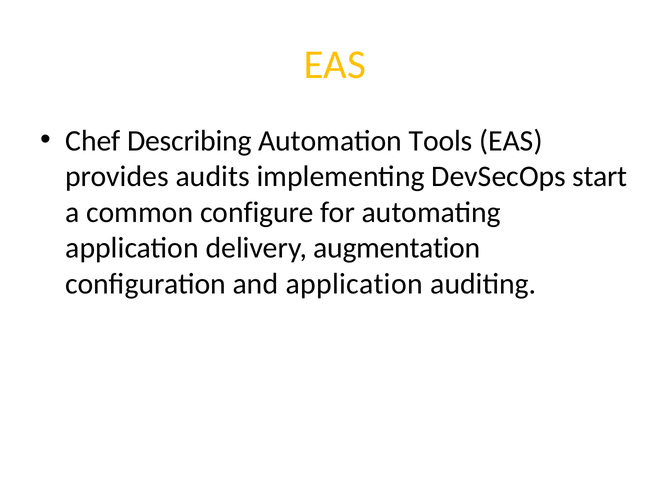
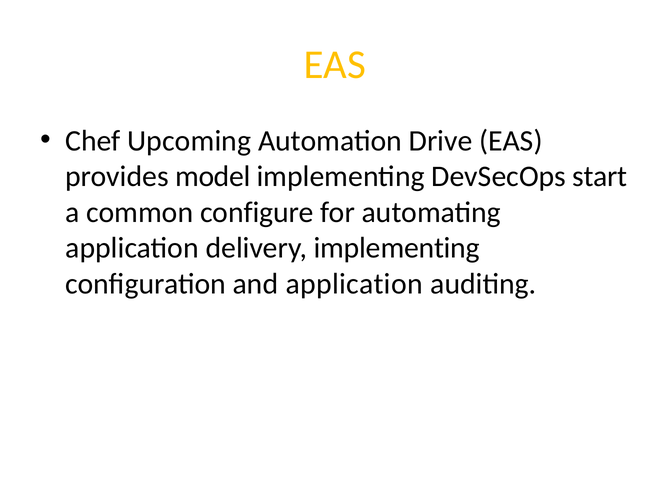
Describing: Describing -> Upcoming
Tools: Tools -> Drive
audits: audits -> model
delivery augmentation: augmentation -> implementing
